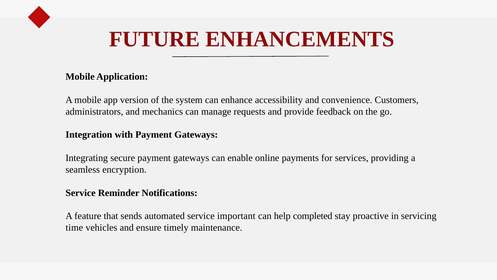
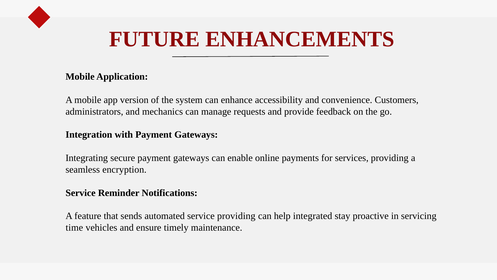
service important: important -> providing
completed: completed -> integrated
